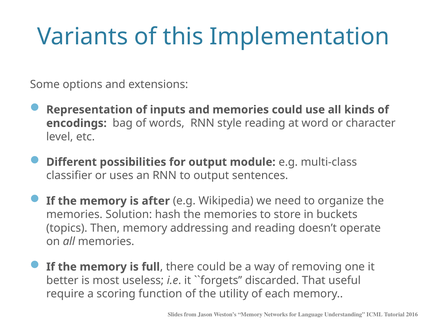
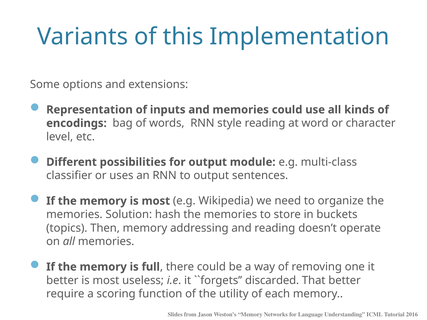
memory is after: after -> most
That useful: useful -> better
